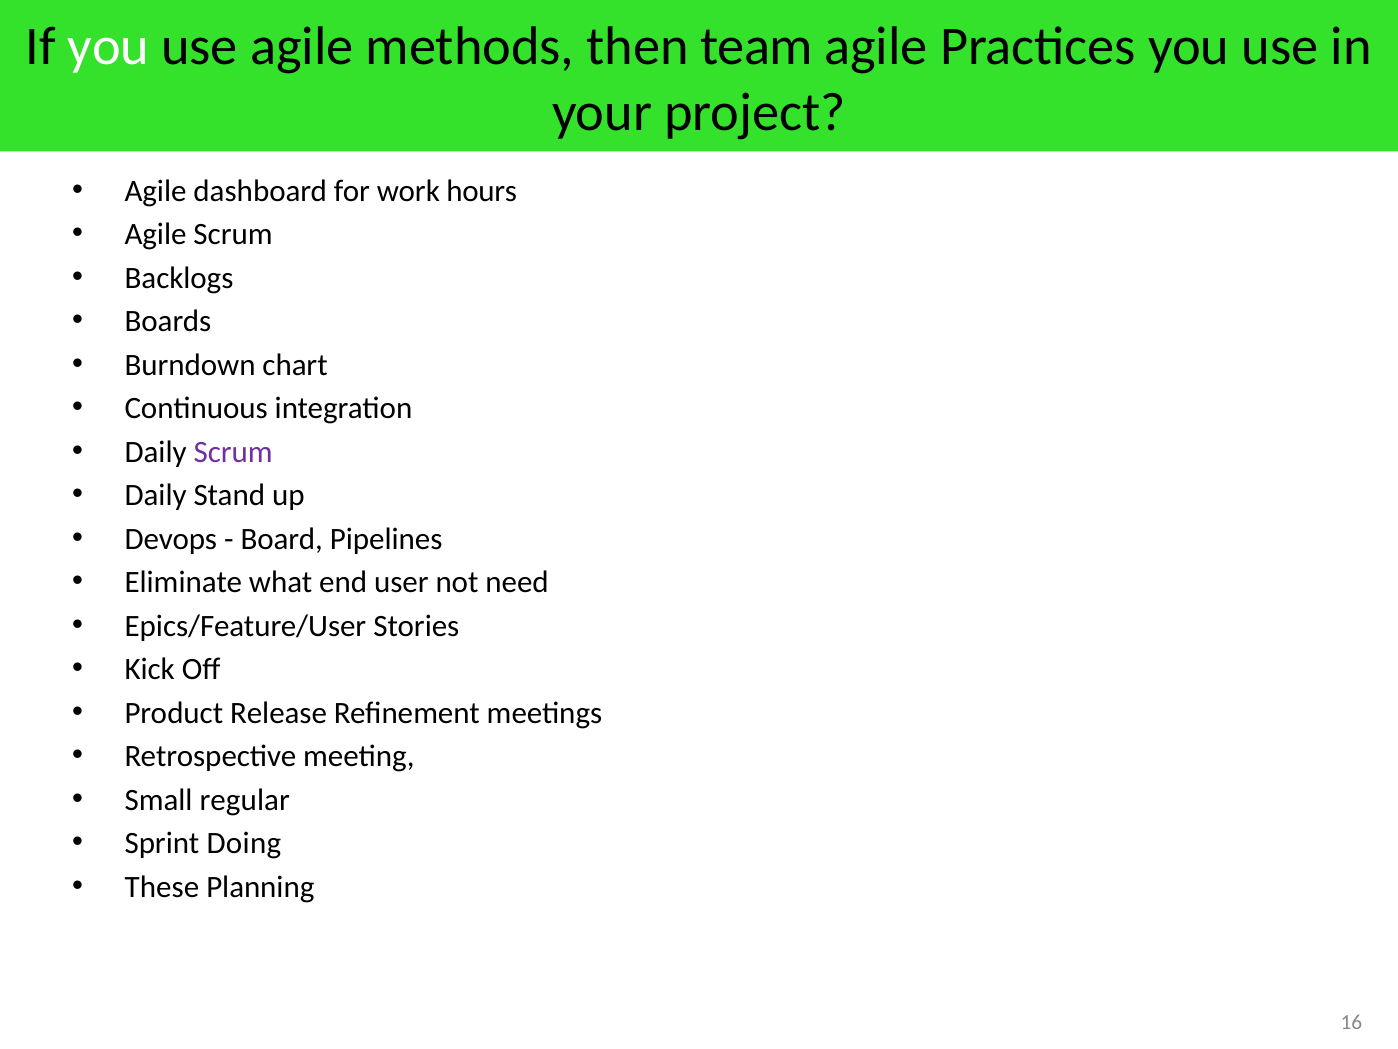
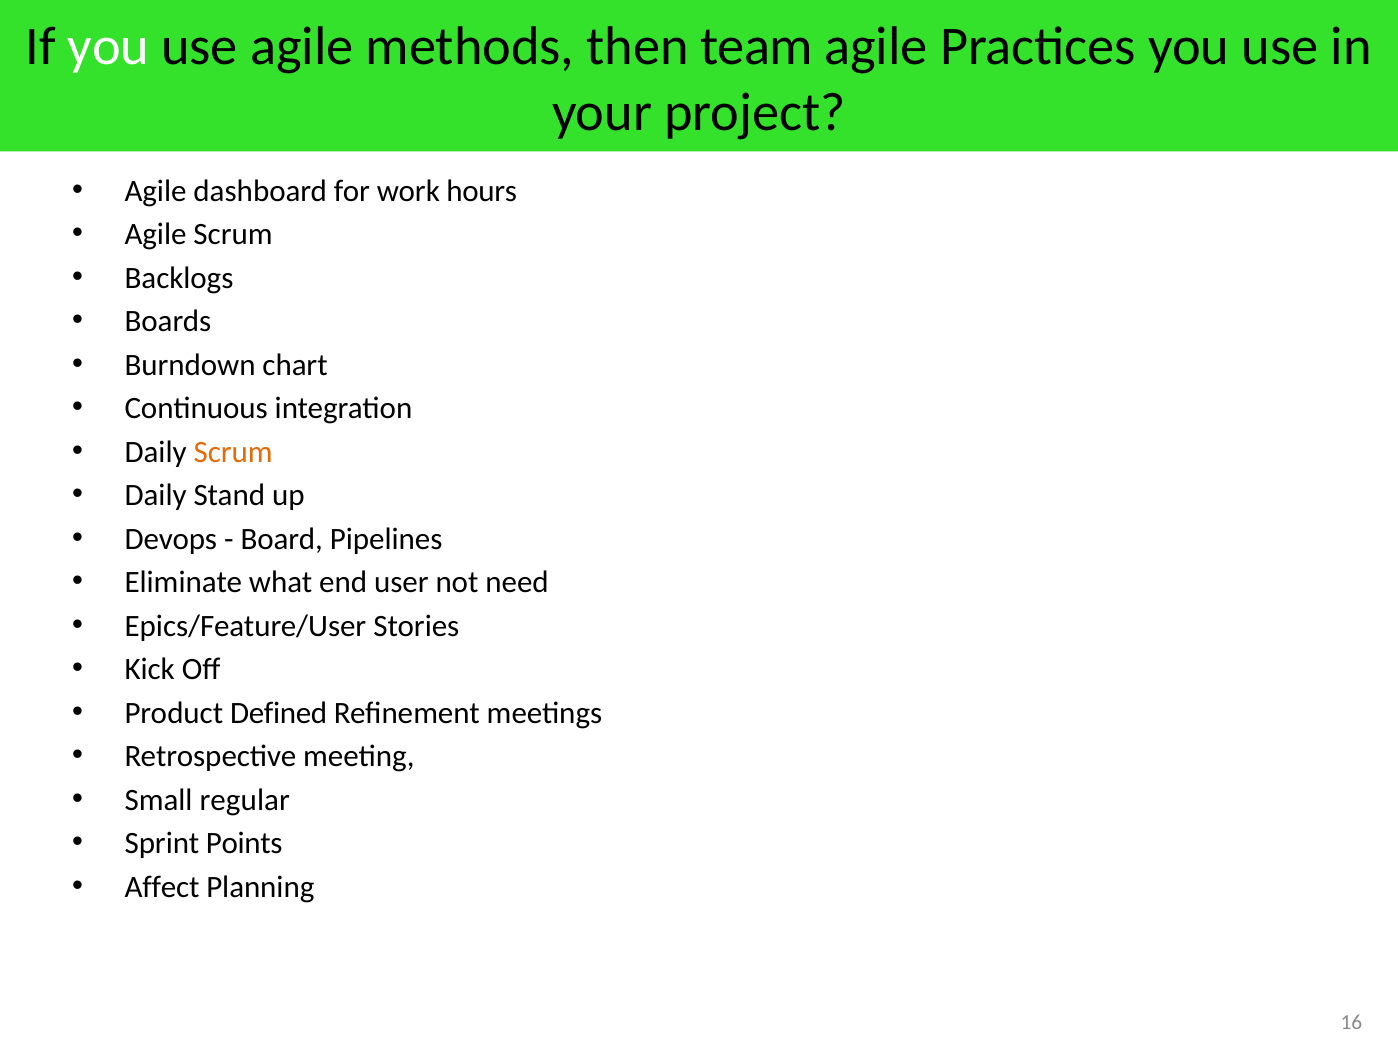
Scrum at (233, 452) colour: purple -> orange
Release: Release -> Defined
Doing: Doing -> Points
These: These -> Affect
